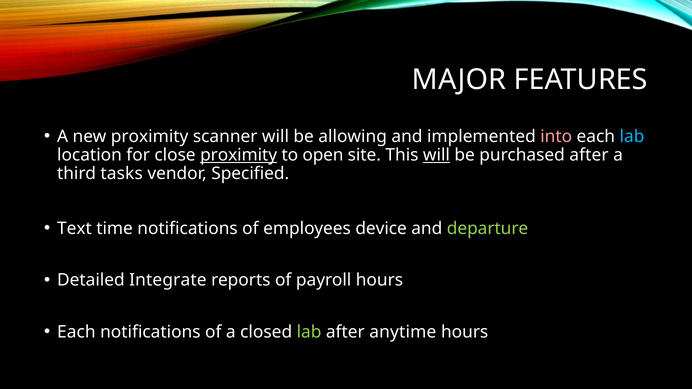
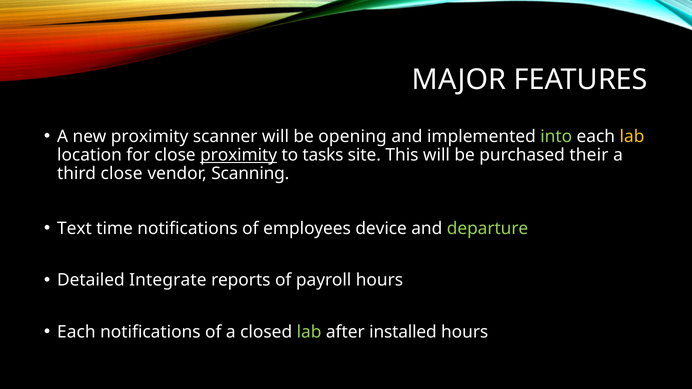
allowing: allowing -> opening
into colour: pink -> light green
lab at (632, 136) colour: light blue -> yellow
open: open -> tasks
will at (436, 155) underline: present -> none
purchased after: after -> their
third tasks: tasks -> close
Specified: Specified -> Scanning
anytime: anytime -> installed
